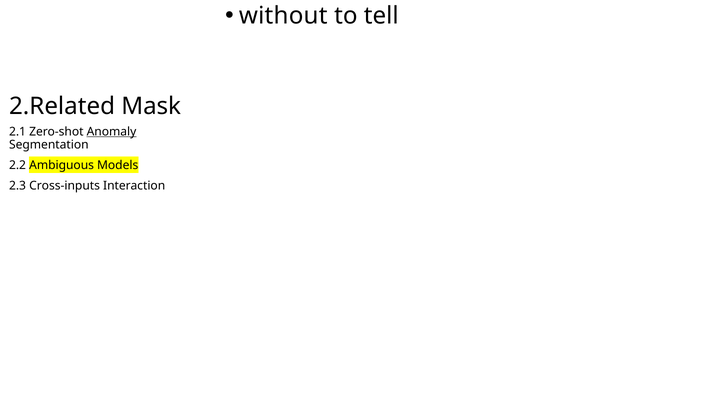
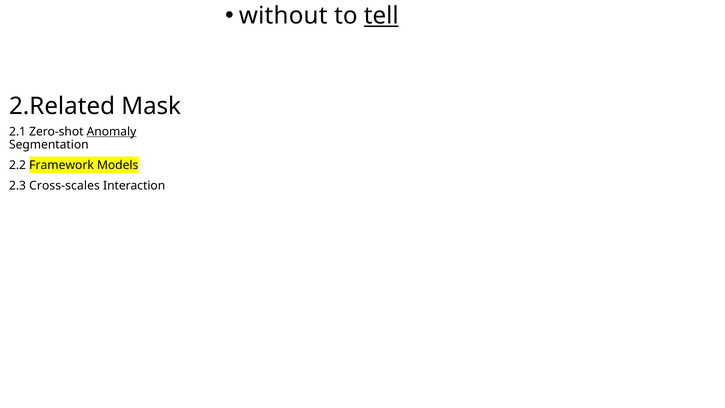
tell underline: none -> present
Ambiguous: Ambiguous -> Framework
Cross-inputs: Cross-inputs -> Cross-scales
